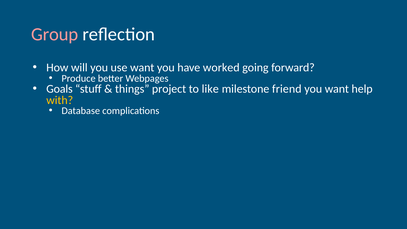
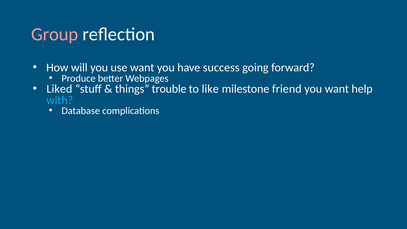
worked: worked -> success
Goals: Goals -> Liked
project: project -> trouble
with colour: yellow -> light blue
